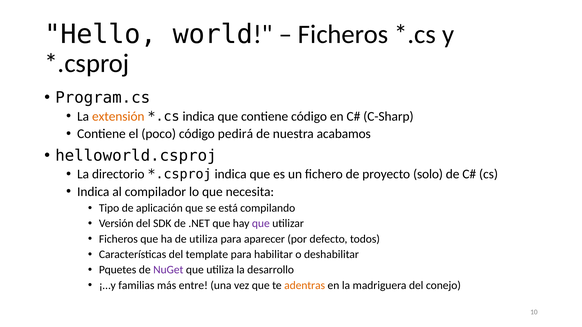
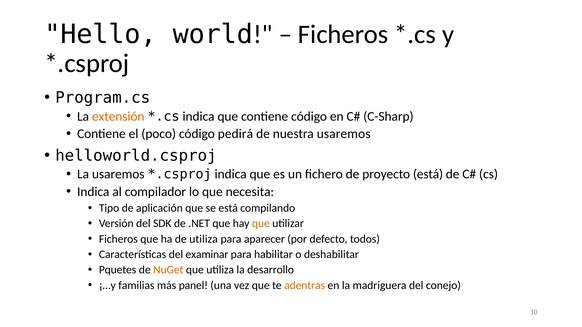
nuestra acabamos: acabamos -> usaremos
La directorio: directorio -> usaremos
proyecto solo: solo -> está
que at (261, 224) colour: purple -> orange
template: template -> examinar
NuGet colour: purple -> orange
entre: entre -> panel
